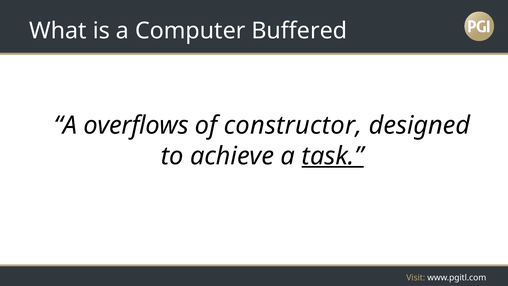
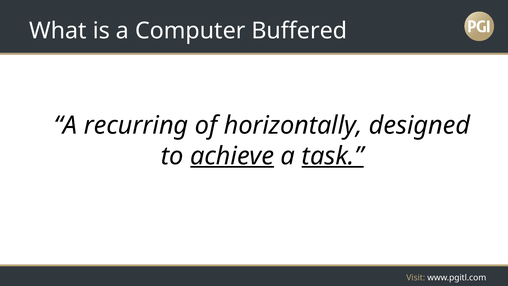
overflows: overflows -> recurring
constructor: constructor -> horizontally
achieve underline: none -> present
